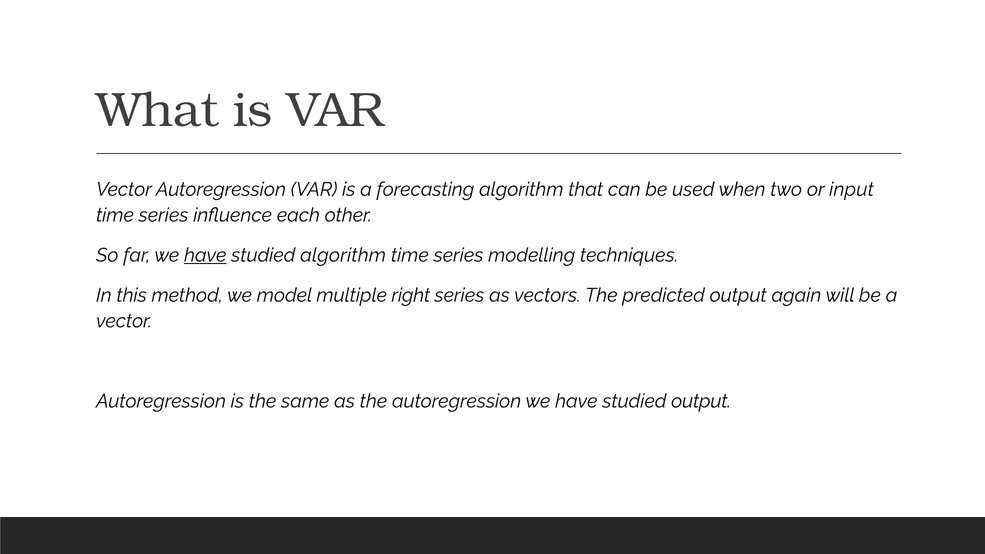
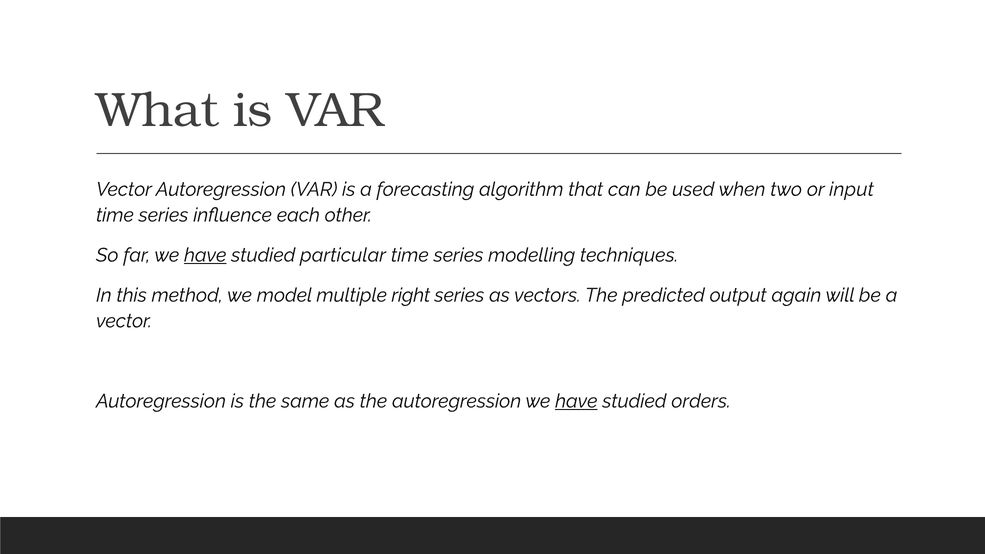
studied algorithm: algorithm -> particular
have at (576, 401) underline: none -> present
studied output: output -> orders
